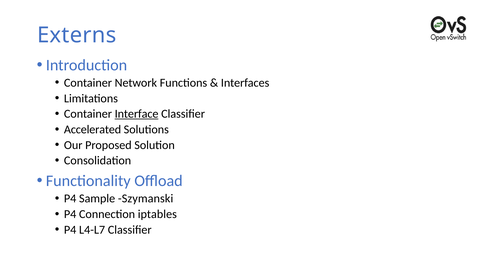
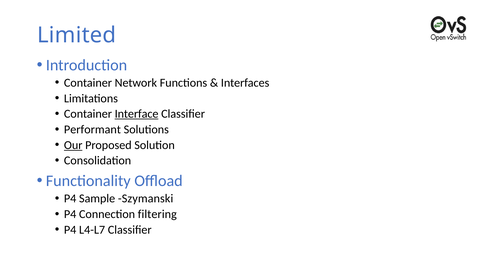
Externs: Externs -> Limited
Accelerated: Accelerated -> Performant
Our underline: none -> present
iptables: iptables -> filtering
